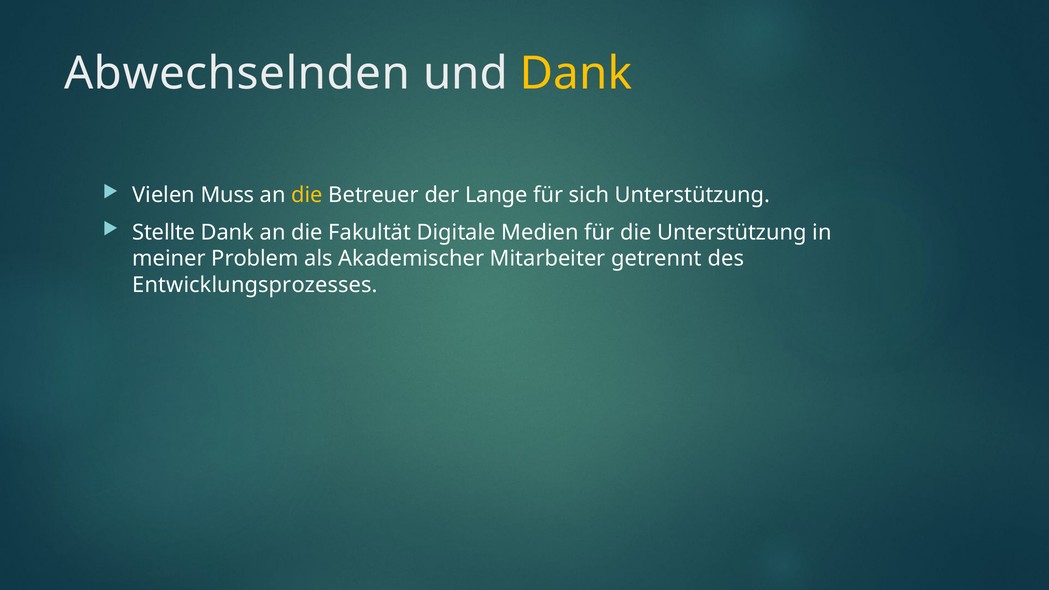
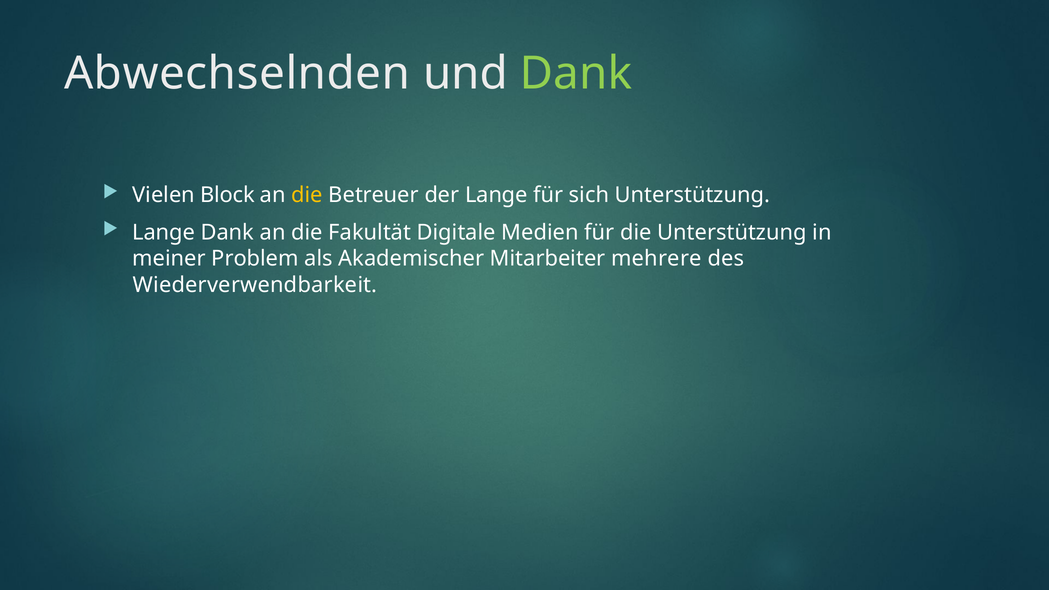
Dank at (576, 74) colour: yellow -> light green
Muss: Muss -> Block
Stellte at (164, 232): Stellte -> Lange
getrennt: getrennt -> mehrere
Entwicklungsprozesses: Entwicklungsprozesses -> Wiederverwendbarkeit
